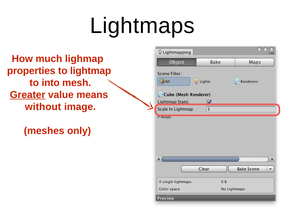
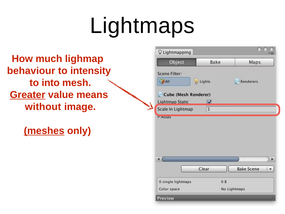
properties: properties -> behaviour
lightmap: lightmap -> intensity
meshes underline: none -> present
